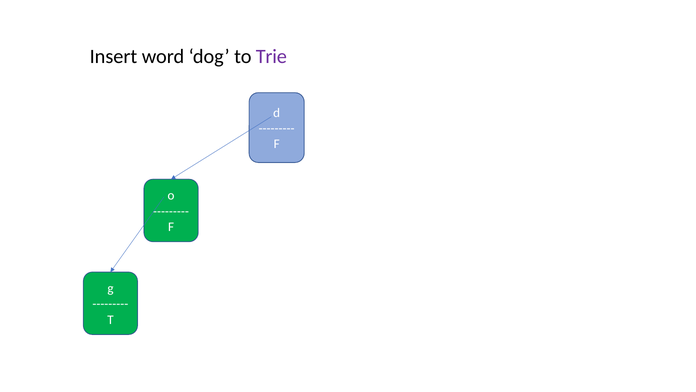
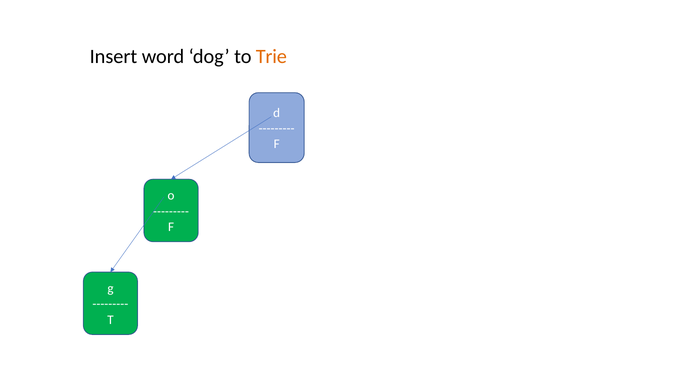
Trie colour: purple -> orange
